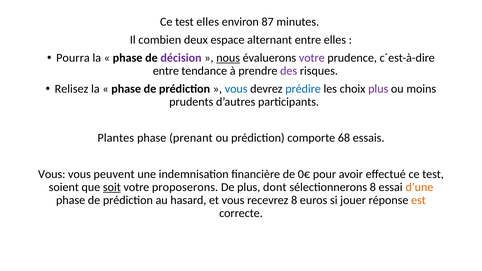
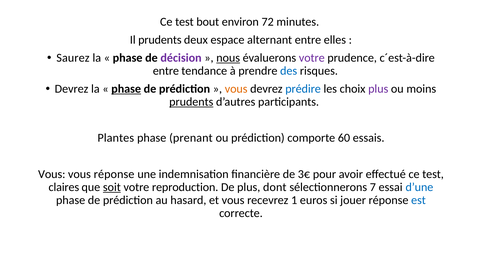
test elles: elles -> bout
87: 87 -> 72
Il combien: combien -> prudents
Pourra: Pourra -> Saurez
des colour: purple -> blue
Relisez at (72, 89): Relisez -> Devrez
phase at (126, 89) underline: none -> present
vous at (236, 89) colour: blue -> orange
prudents at (191, 102) underline: none -> present
68: 68 -> 60
vous peuvent: peuvent -> réponse
0€: 0€ -> 3€
soient: soient -> claires
proposerons: proposerons -> reproduction
sélectionnerons 8: 8 -> 7
d’une colour: orange -> blue
recevrez 8: 8 -> 1
est colour: orange -> blue
